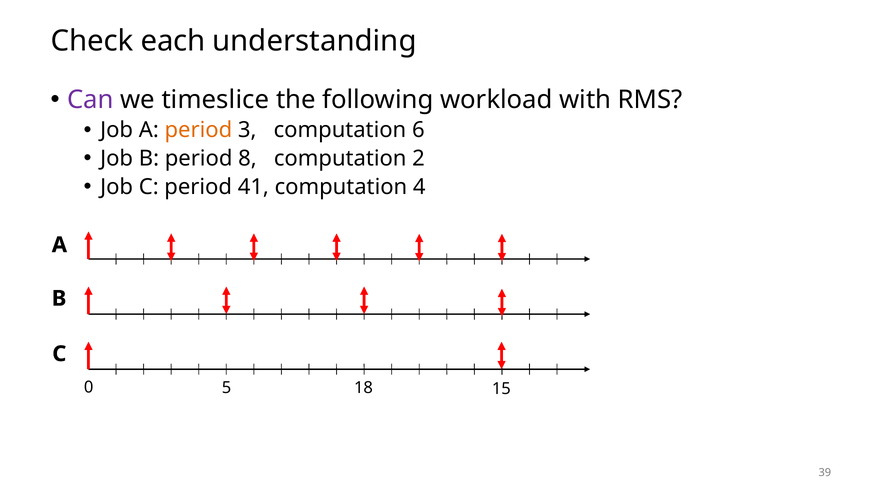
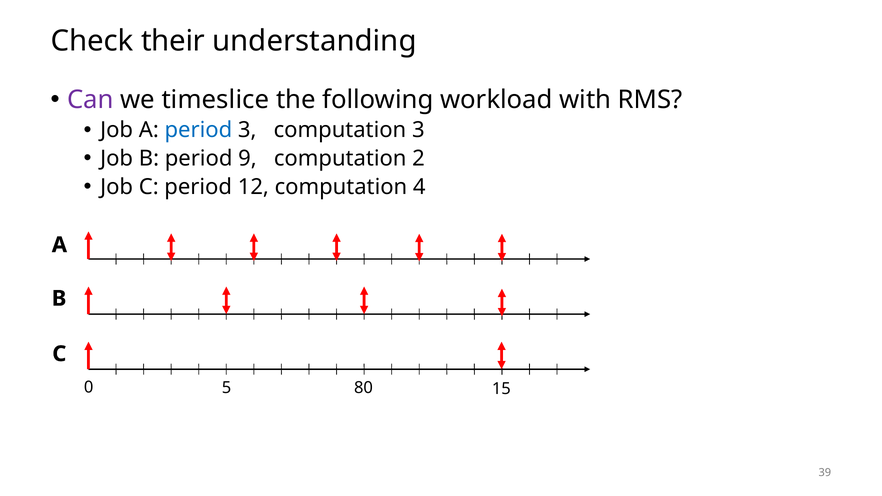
each: each -> their
period at (198, 130) colour: orange -> blue
computation 6: 6 -> 3
8: 8 -> 9
41: 41 -> 12
18: 18 -> 80
